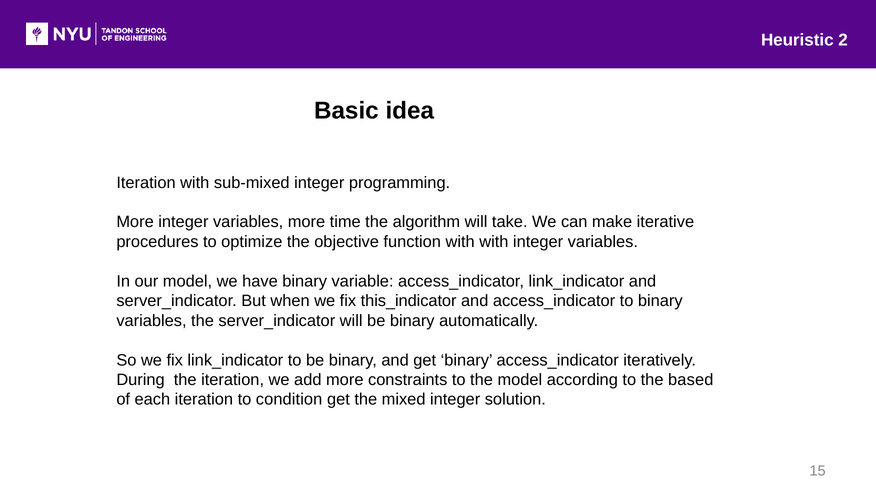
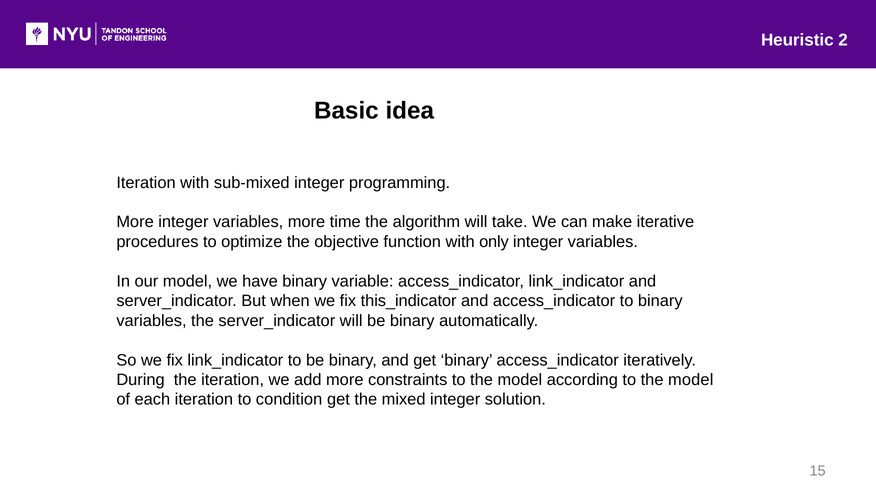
with with: with -> only
according to the based: based -> model
